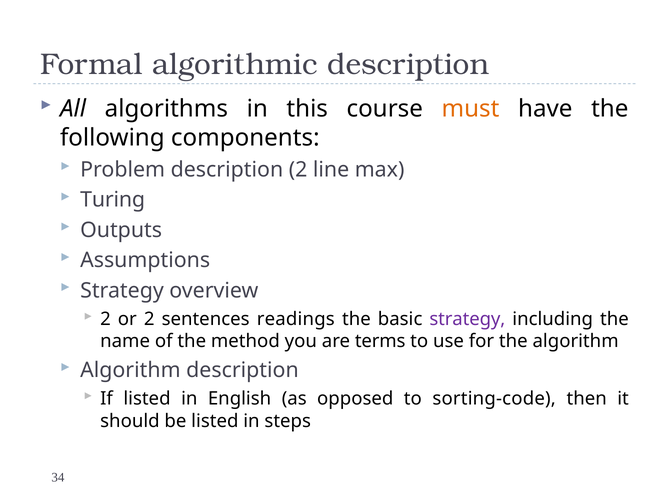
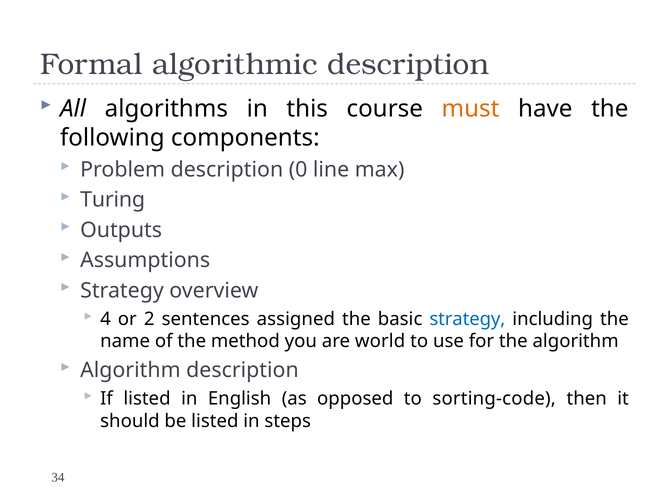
description 2: 2 -> 0
2 at (106, 319): 2 -> 4
readings: readings -> assigned
strategy at (467, 319) colour: purple -> blue
terms: terms -> world
